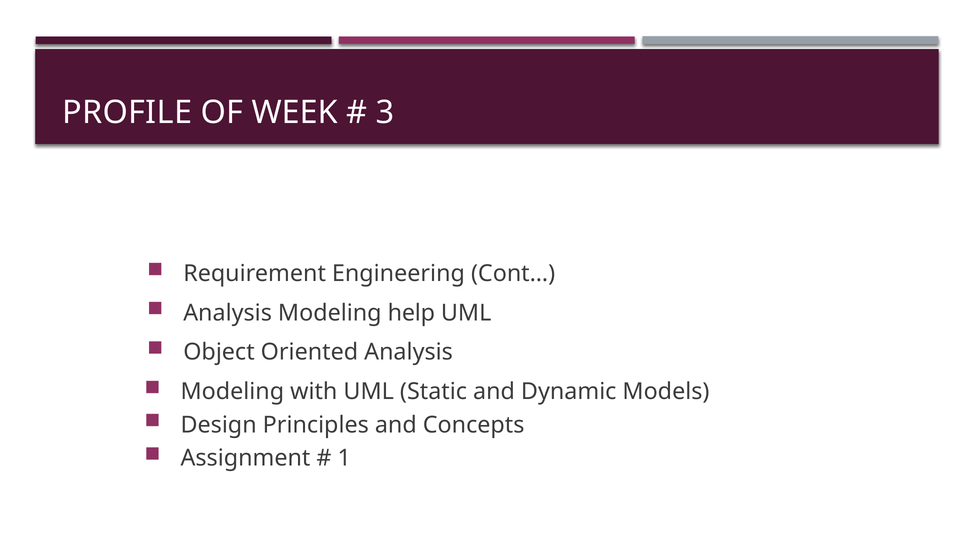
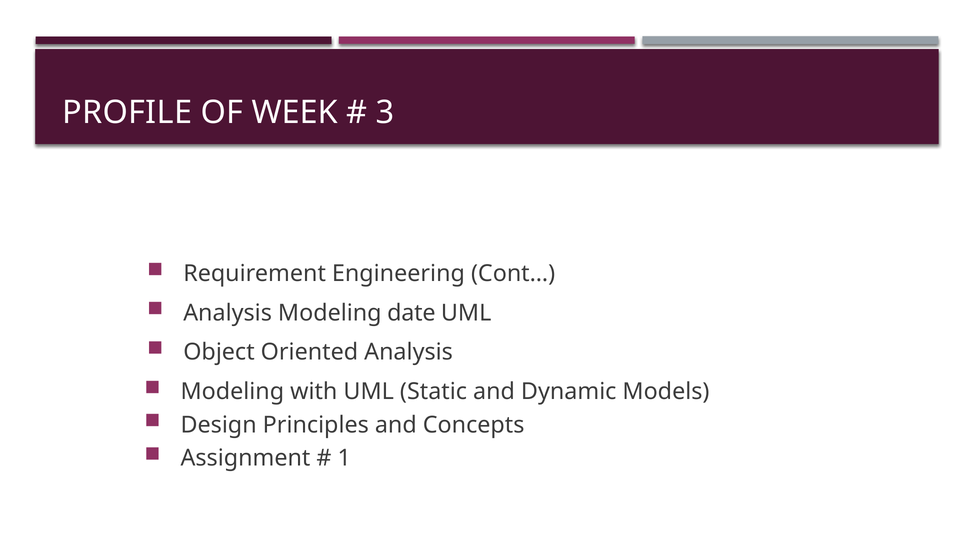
help: help -> date
